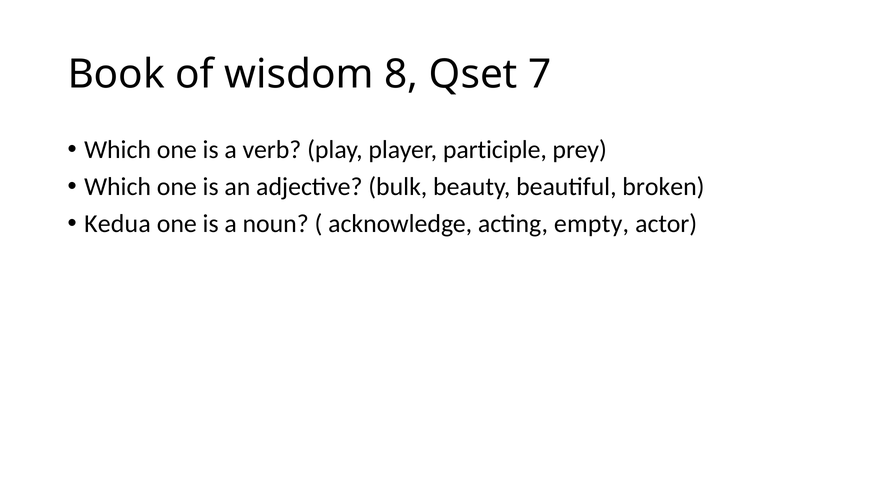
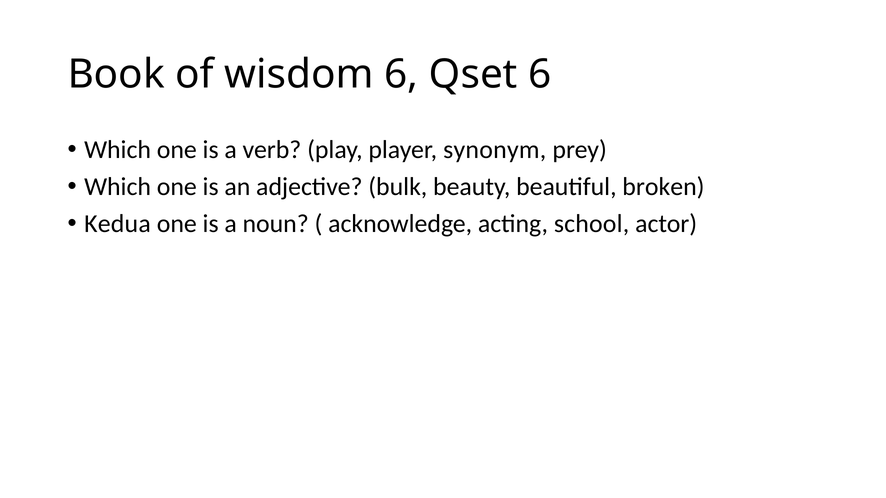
wisdom 8: 8 -> 6
Qset 7: 7 -> 6
participle: participle -> synonym
empty: empty -> school
